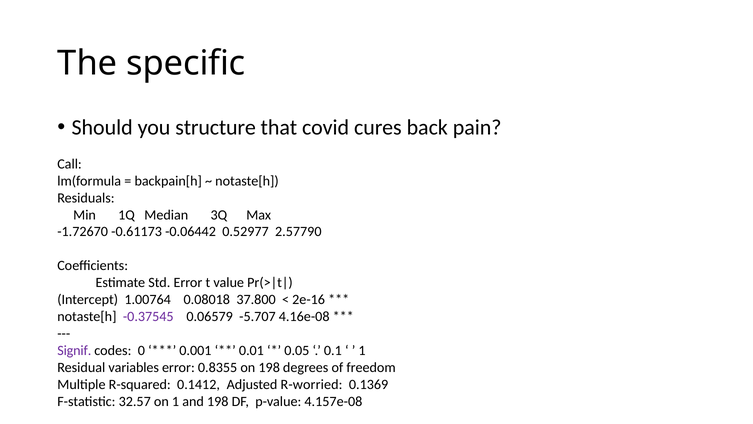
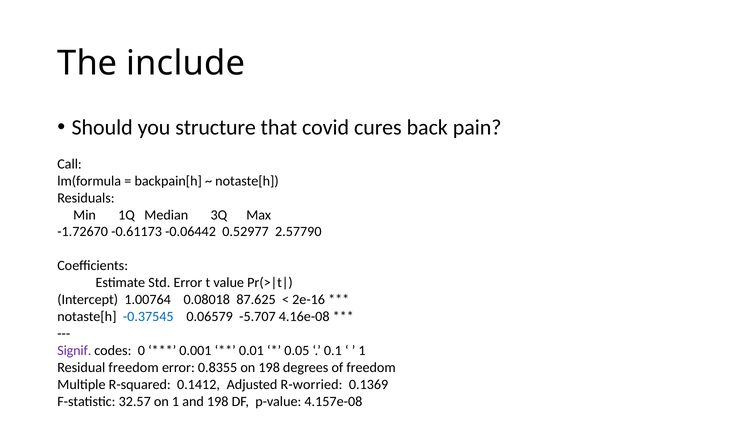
specific: specific -> include
37.800: 37.800 -> 87.625
-0.37545 colour: purple -> blue
Residual variables: variables -> freedom
